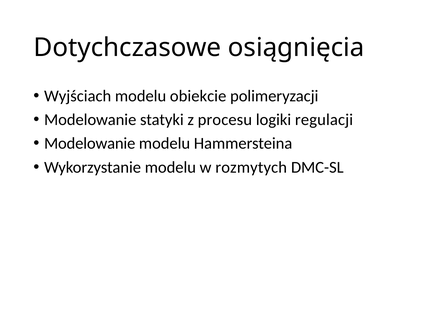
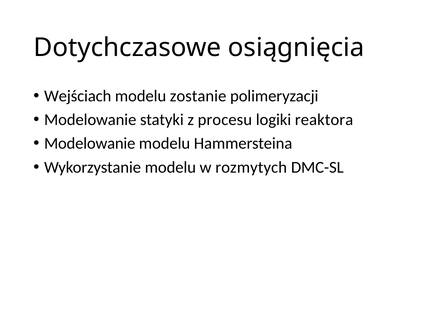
Wyjściach: Wyjściach -> Wejściach
obiekcie: obiekcie -> zostanie
regulacji: regulacji -> reaktora
